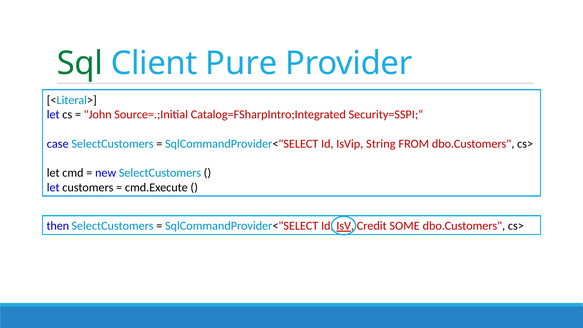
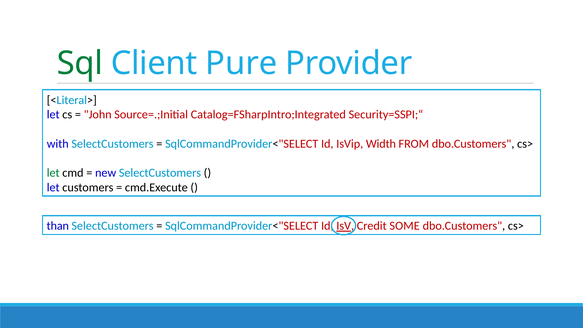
case: case -> with
String: String -> Width
let at (53, 173) colour: black -> green
then: then -> than
